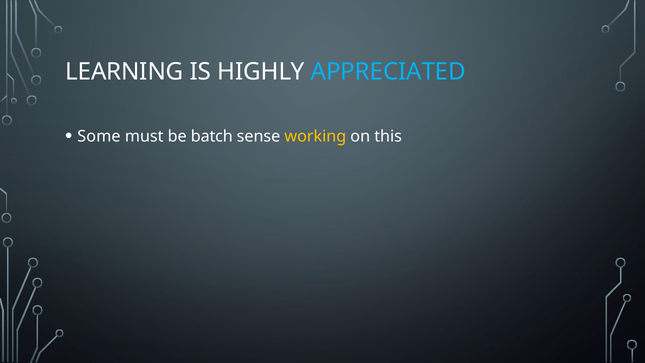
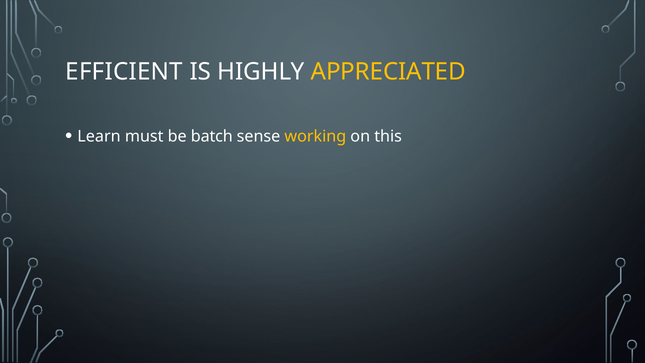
LEARNING: LEARNING -> EFFICIENT
APPRECIATED colour: light blue -> yellow
Some: Some -> Learn
